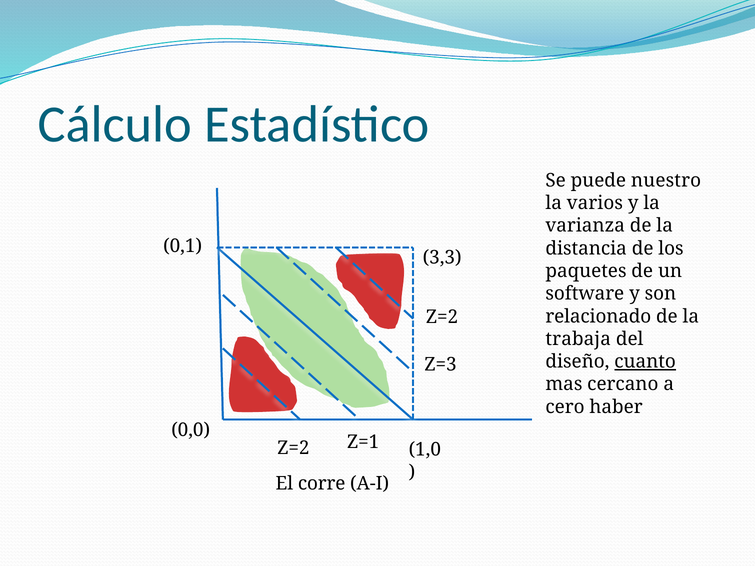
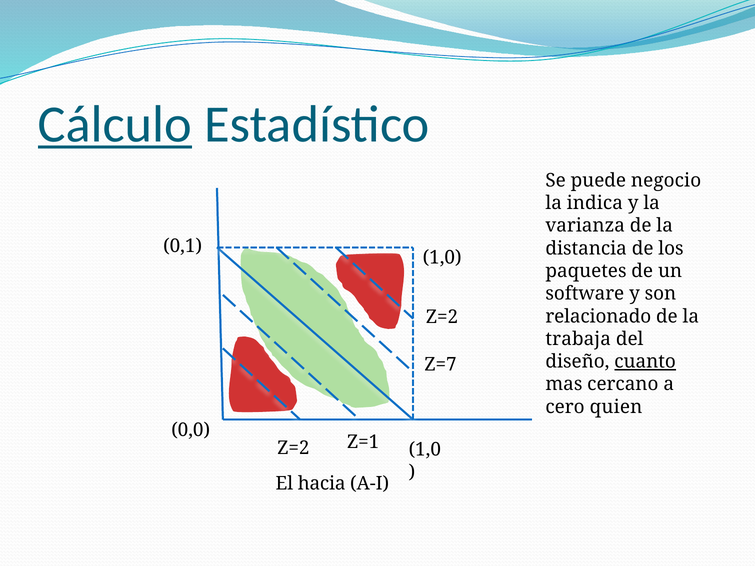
Cálculo underline: none -> present
nuestro: nuestro -> negocio
varios: varios -> indica
3,3 at (442, 258): 3,3 -> 1,0
Z=3: Z=3 -> Z=7
haber: haber -> quien
corre: corre -> hacia
